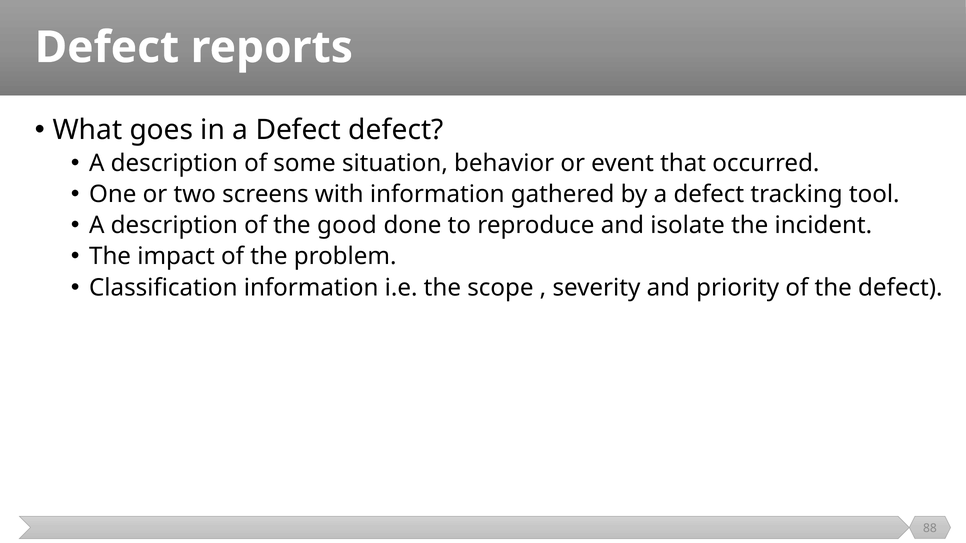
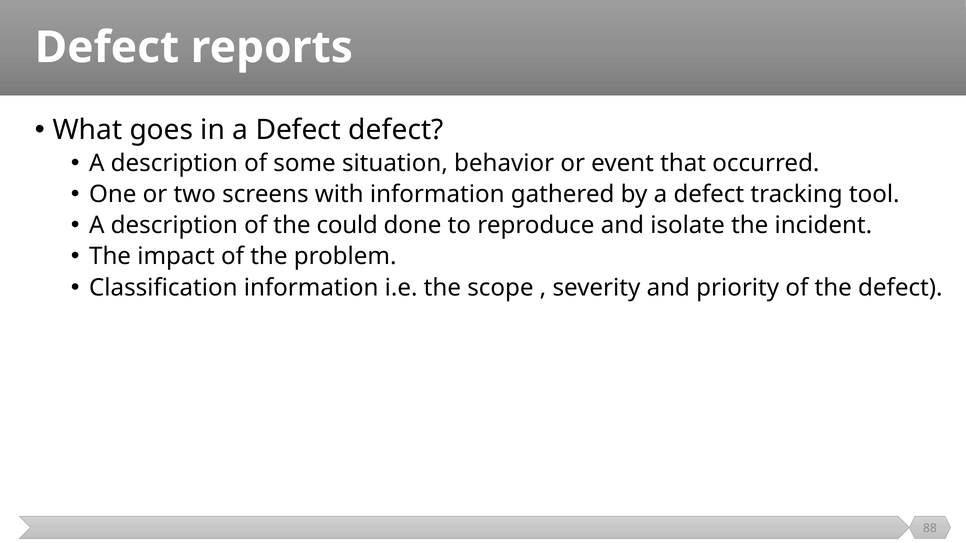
good: good -> could
